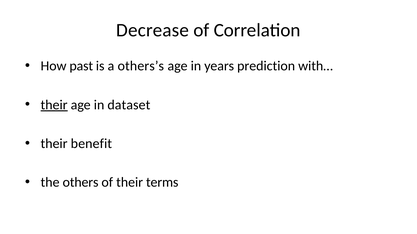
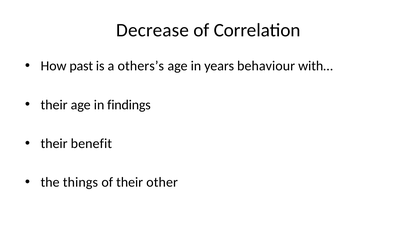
prediction: prediction -> behaviour
their at (54, 105) underline: present -> none
dataset: dataset -> findings
others: others -> things
terms: terms -> other
